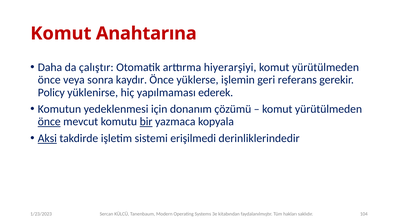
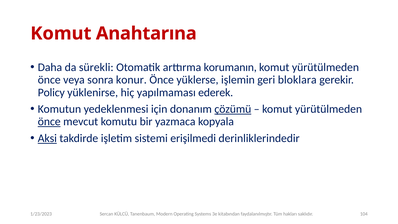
çalıştır: çalıştır -> sürekli
hiyerarşiyi: hiyerarşiyi -> korumanın
kaydır: kaydır -> konur
referans: referans -> bloklara
çözümü underline: none -> present
bir underline: present -> none
